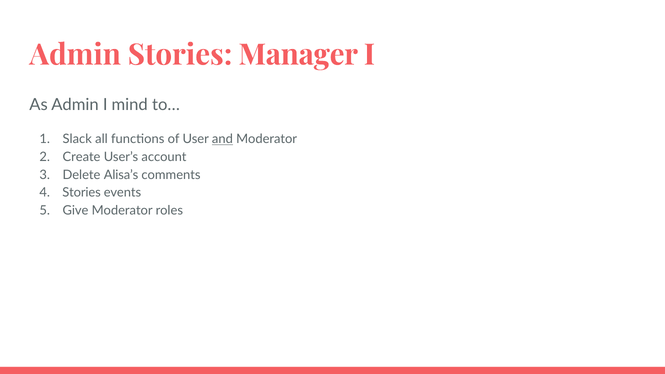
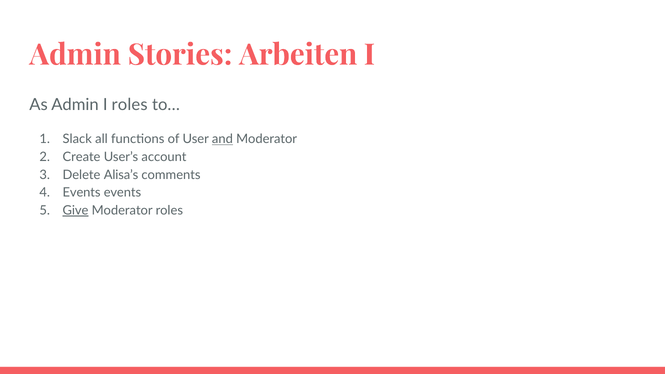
Manager: Manager -> Arbeiten
I mind: mind -> roles
Stories at (82, 193): Stories -> Events
Give underline: none -> present
